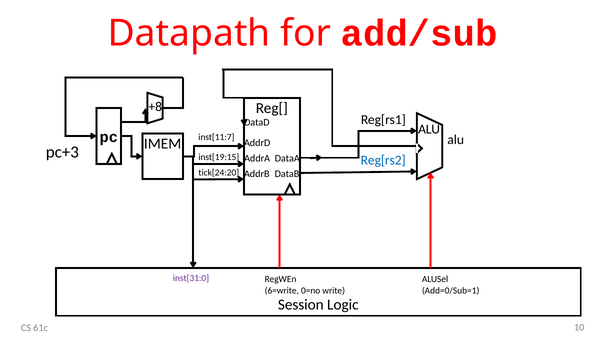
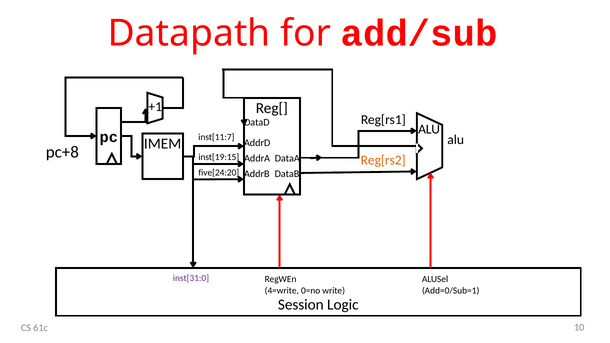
+8: +8 -> +1
pc+3: pc+3 -> pc+8
Reg[rs2 colour: blue -> orange
tick[24:20: tick[24:20 -> five[24:20
6=write: 6=write -> 4=write
